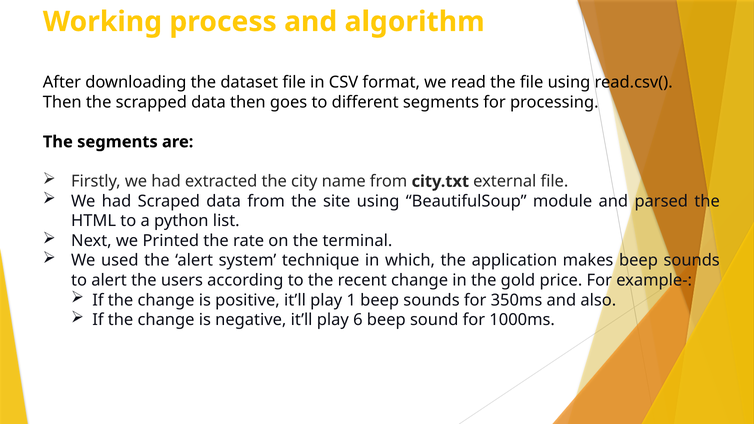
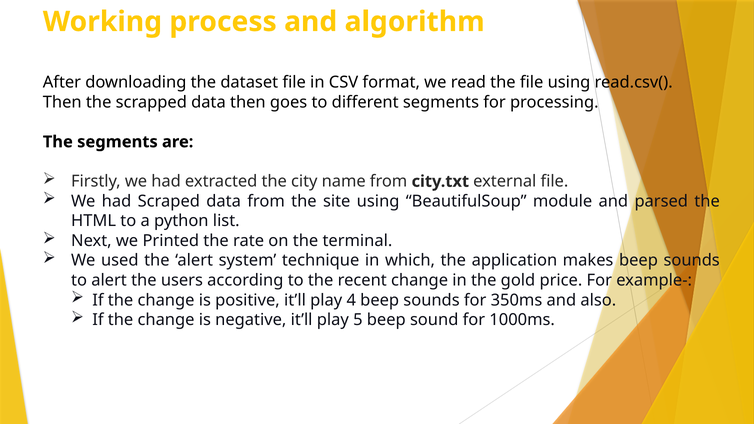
1: 1 -> 4
6: 6 -> 5
